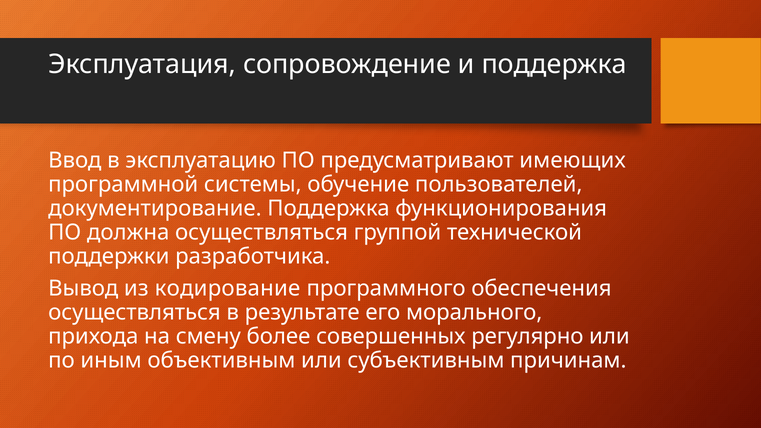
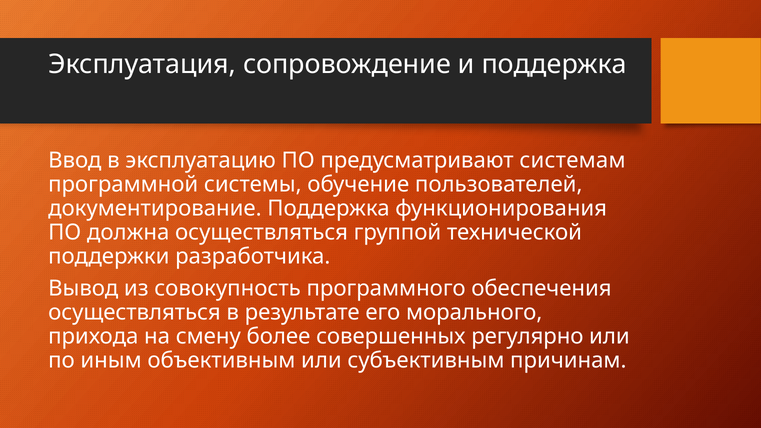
имеющих: имеющих -> системам
кодирование: кодирование -> совокупность
